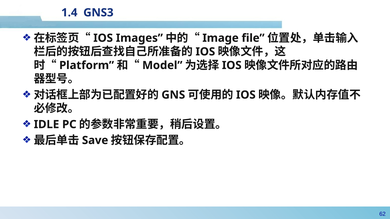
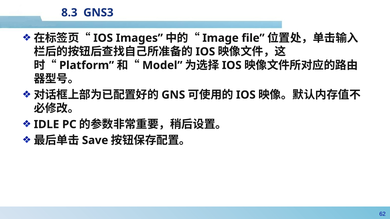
1.4: 1.4 -> 8.3
